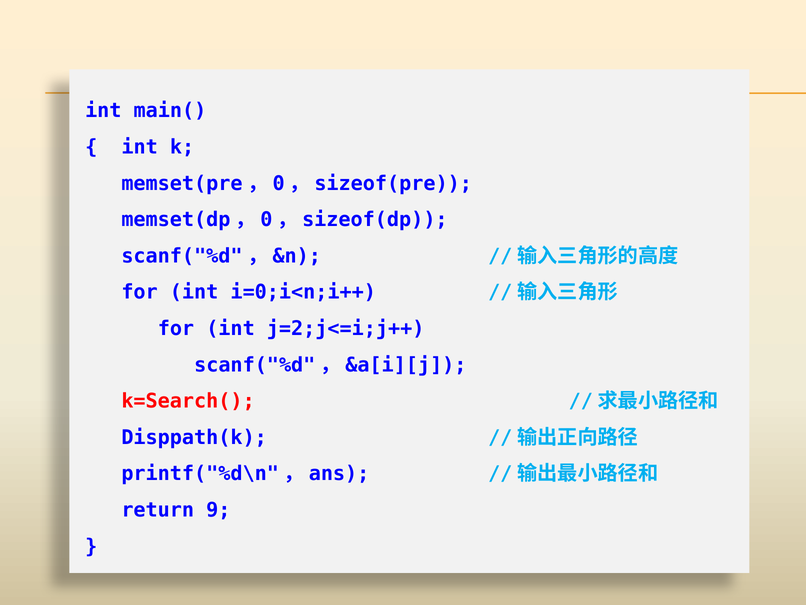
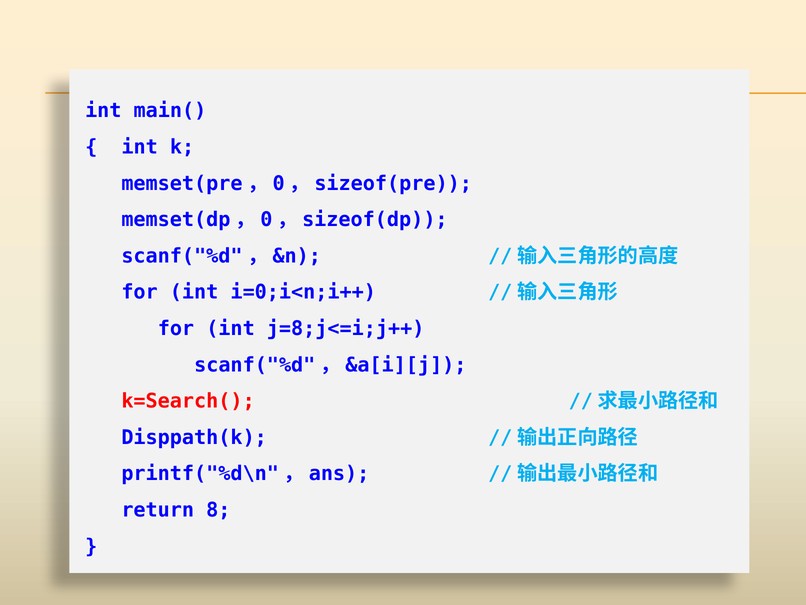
j=2;j<=i;j++: j=2;j<=i;j++ -> j=8;j<=i;j++
9: 9 -> 8
